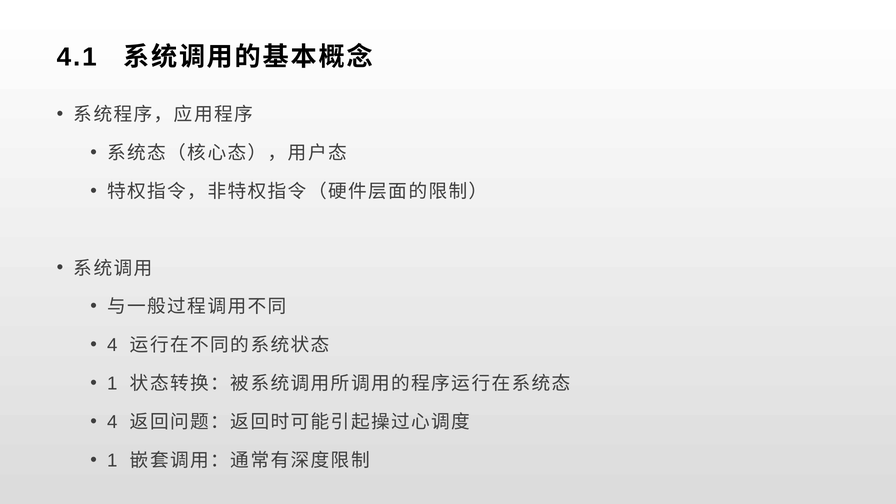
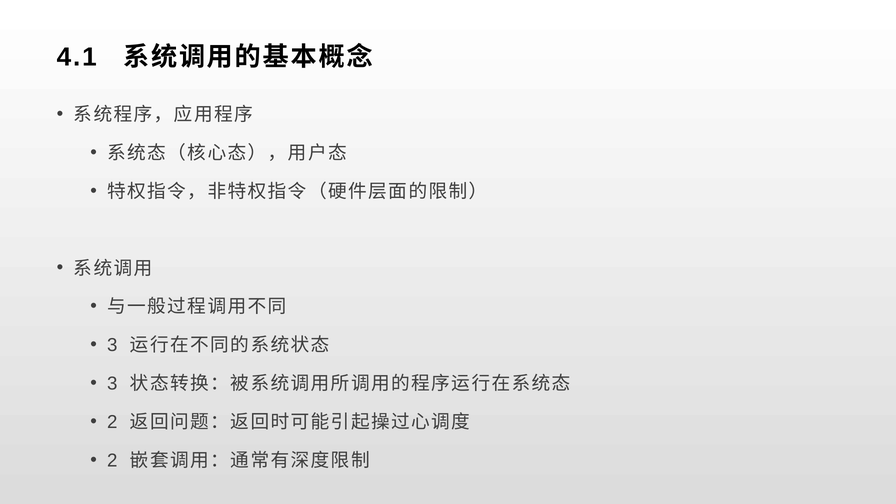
4 at (112, 345): 4 -> 3
1 at (112, 384): 1 -> 3
4 at (112, 422): 4 -> 2
1 at (112, 461): 1 -> 2
